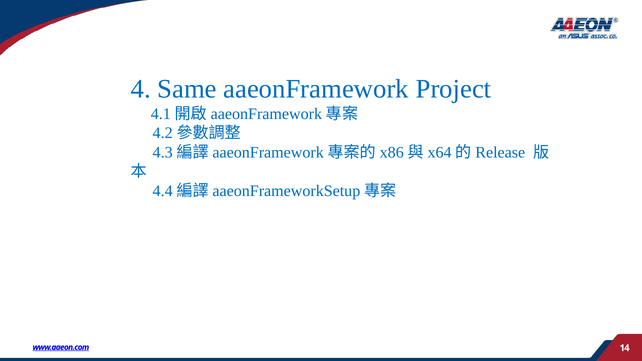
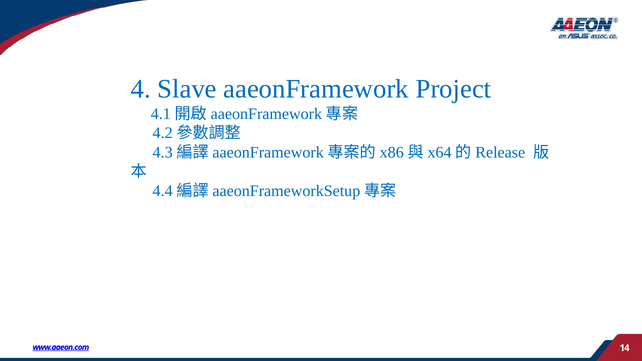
Same: Same -> Slave
